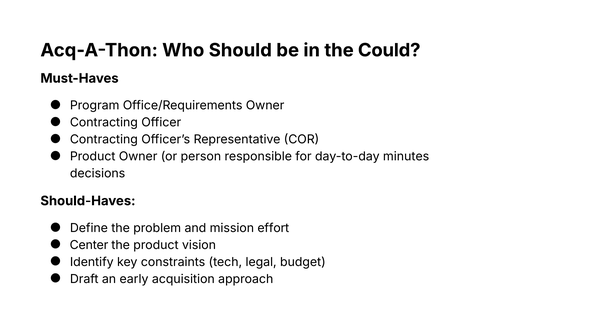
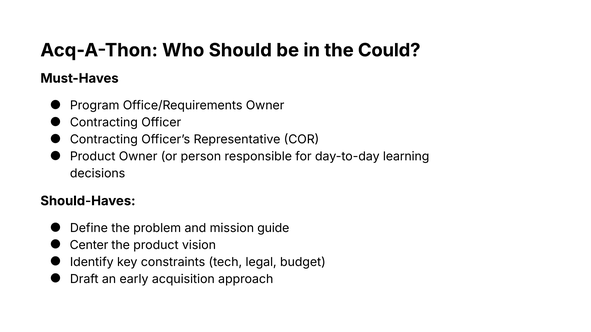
minutes: minutes -> learning
effort: effort -> guide
